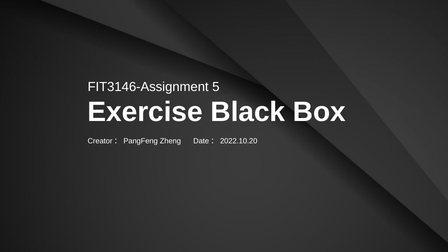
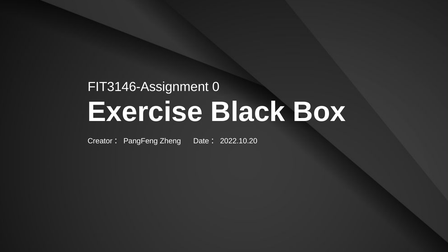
5: 5 -> 0
